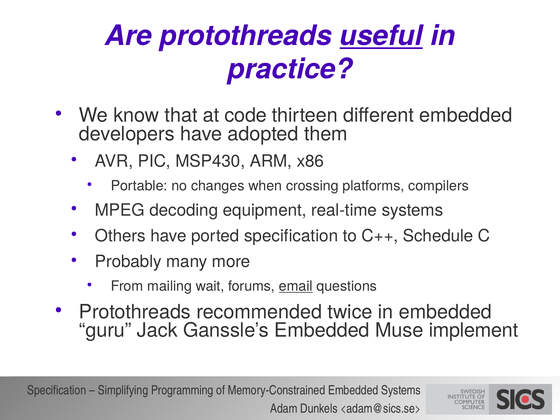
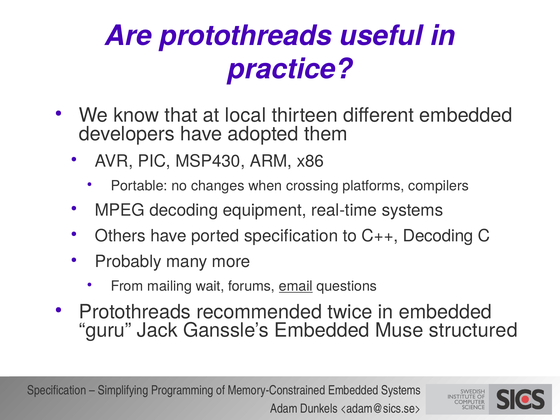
useful underline: present -> none
code: code -> local
C++ Schedule: Schedule -> Decoding
implement: implement -> structured
